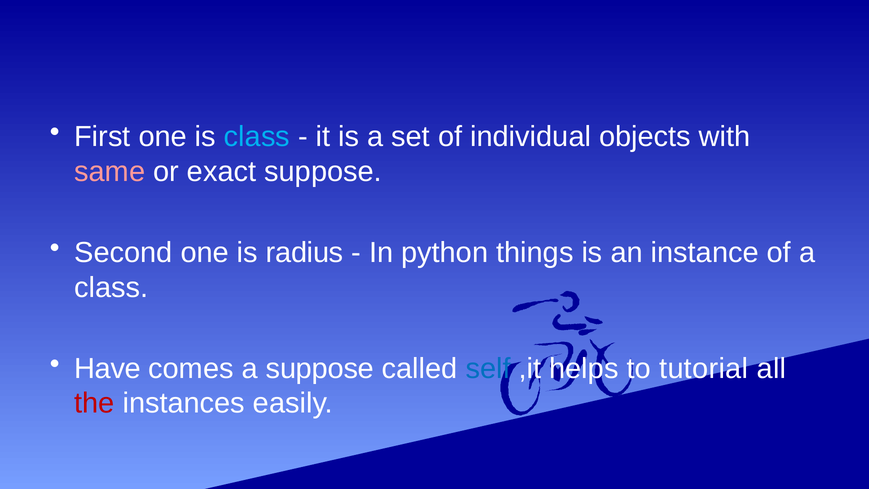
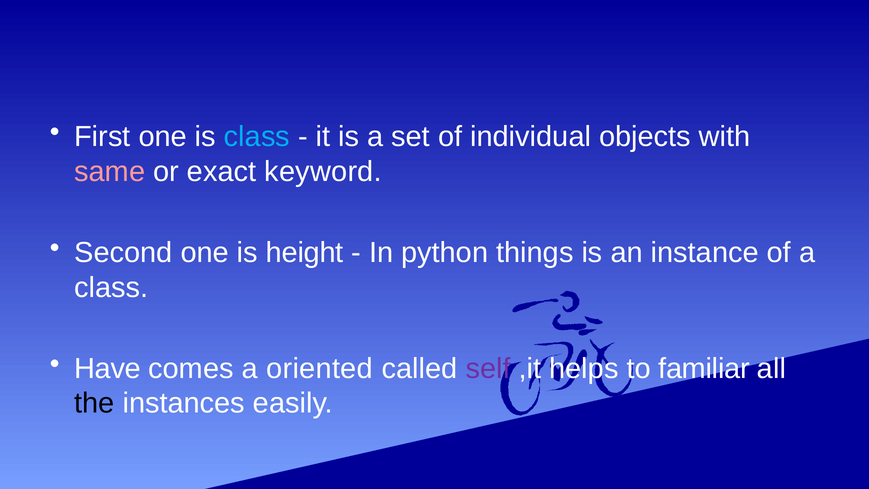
exact suppose: suppose -> keyword
radius: radius -> height
a suppose: suppose -> oriented
self colour: blue -> purple
tutorial: tutorial -> familiar
the colour: red -> black
